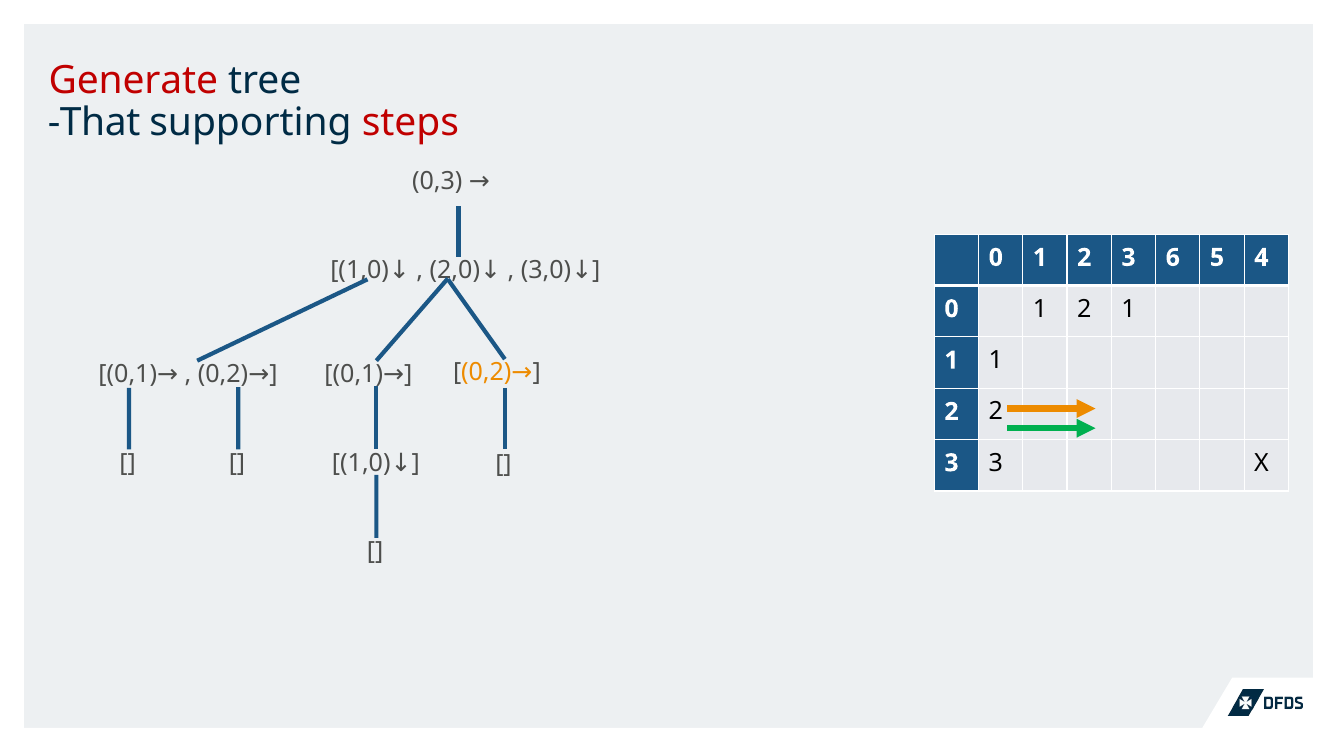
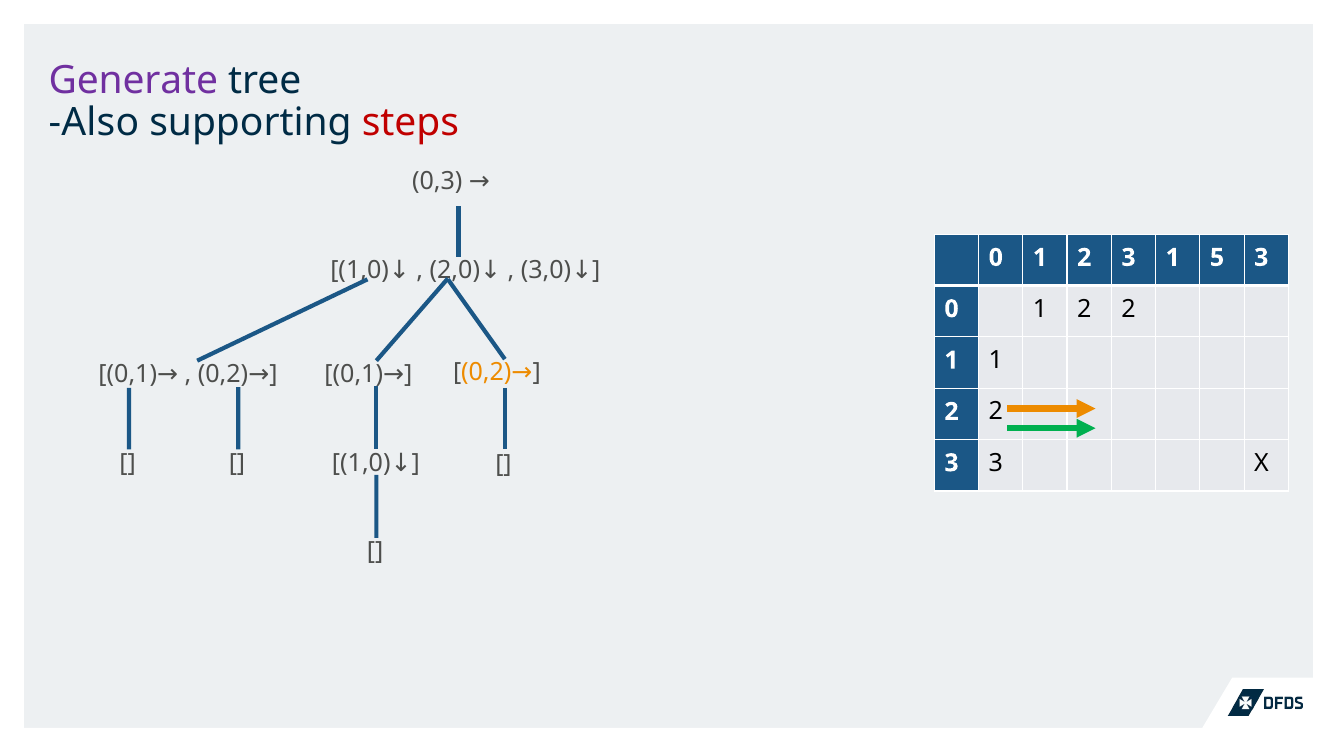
Generate colour: red -> purple
That: That -> Also
3 6: 6 -> 1
5 4: 4 -> 3
0 1 2 1: 1 -> 2
